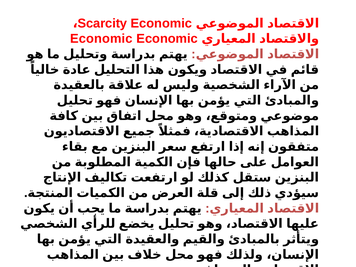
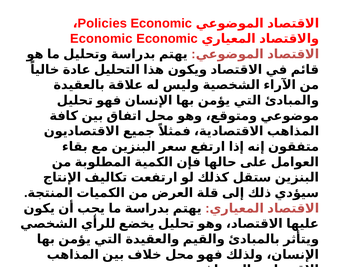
Scarcity: Scarcity -> Policies
